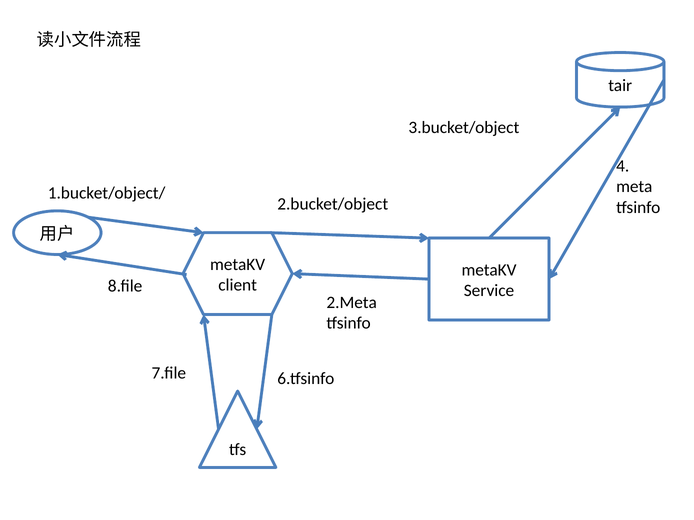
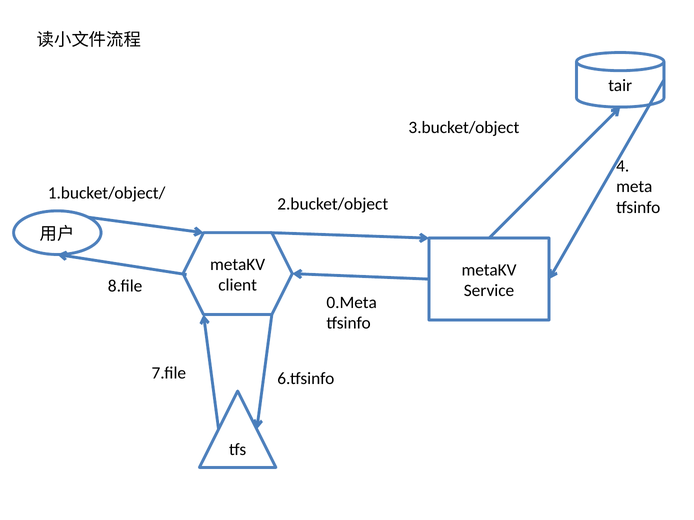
2.Meta: 2.Meta -> 0.Meta
